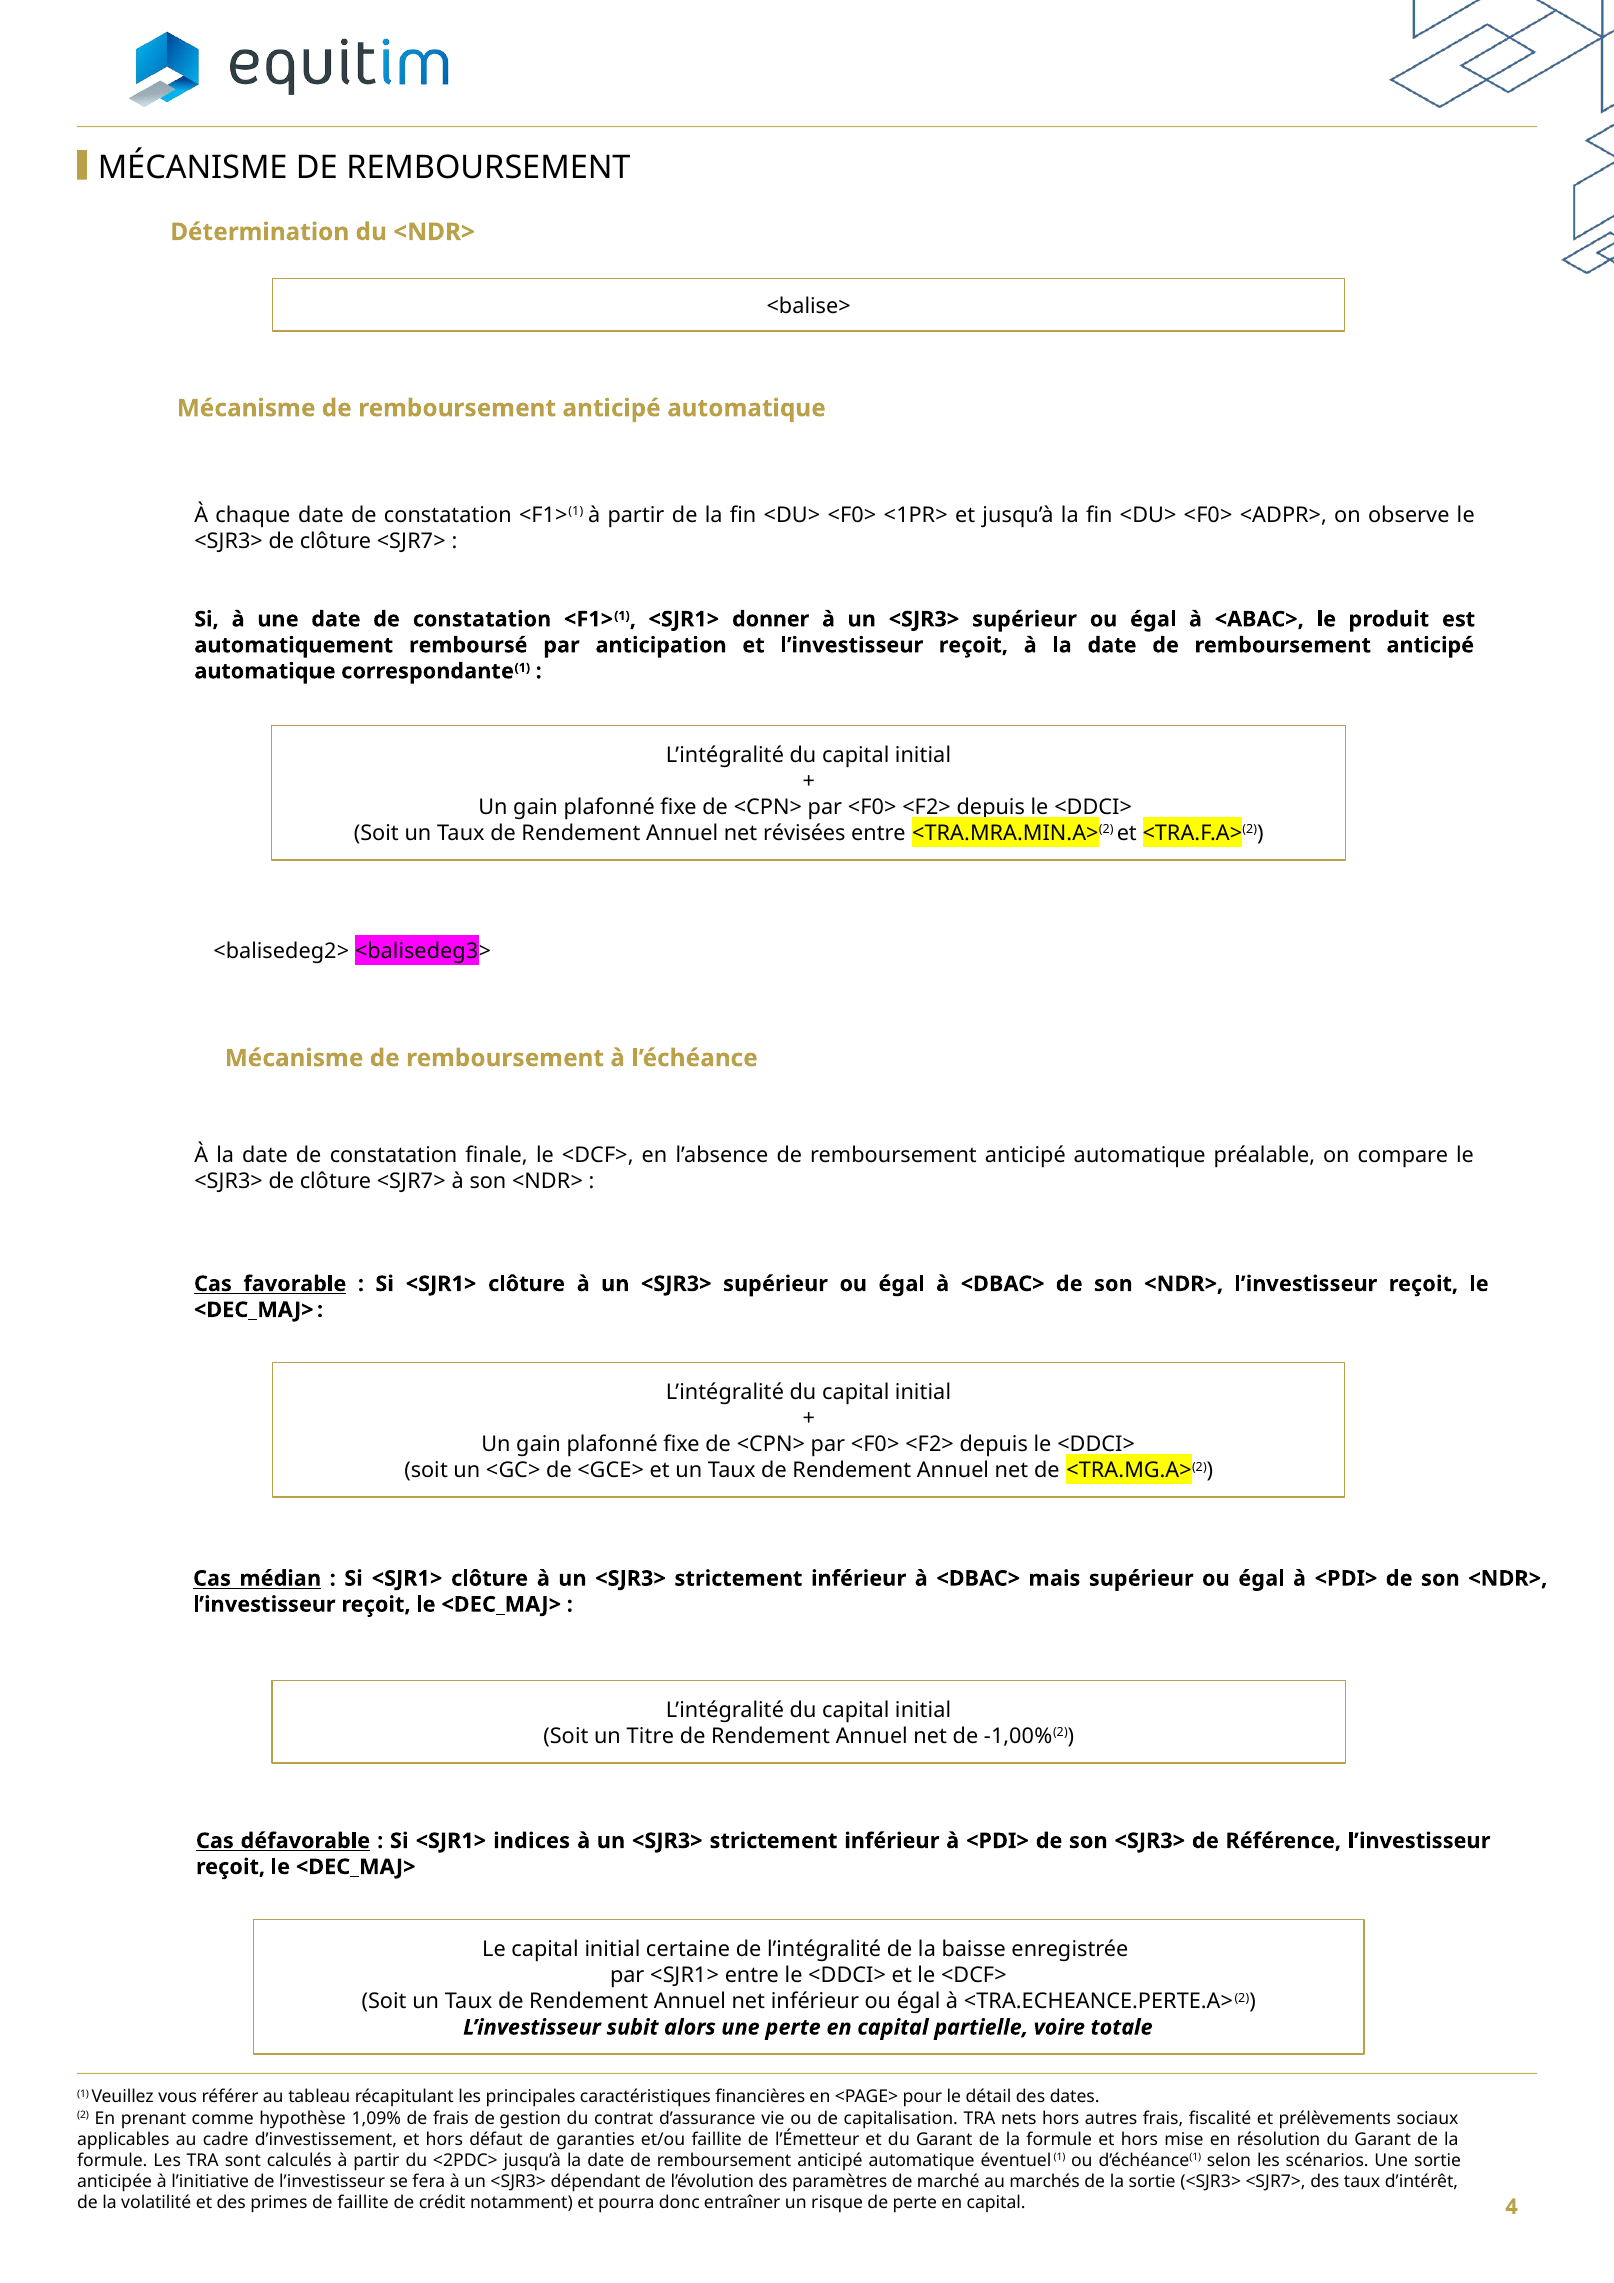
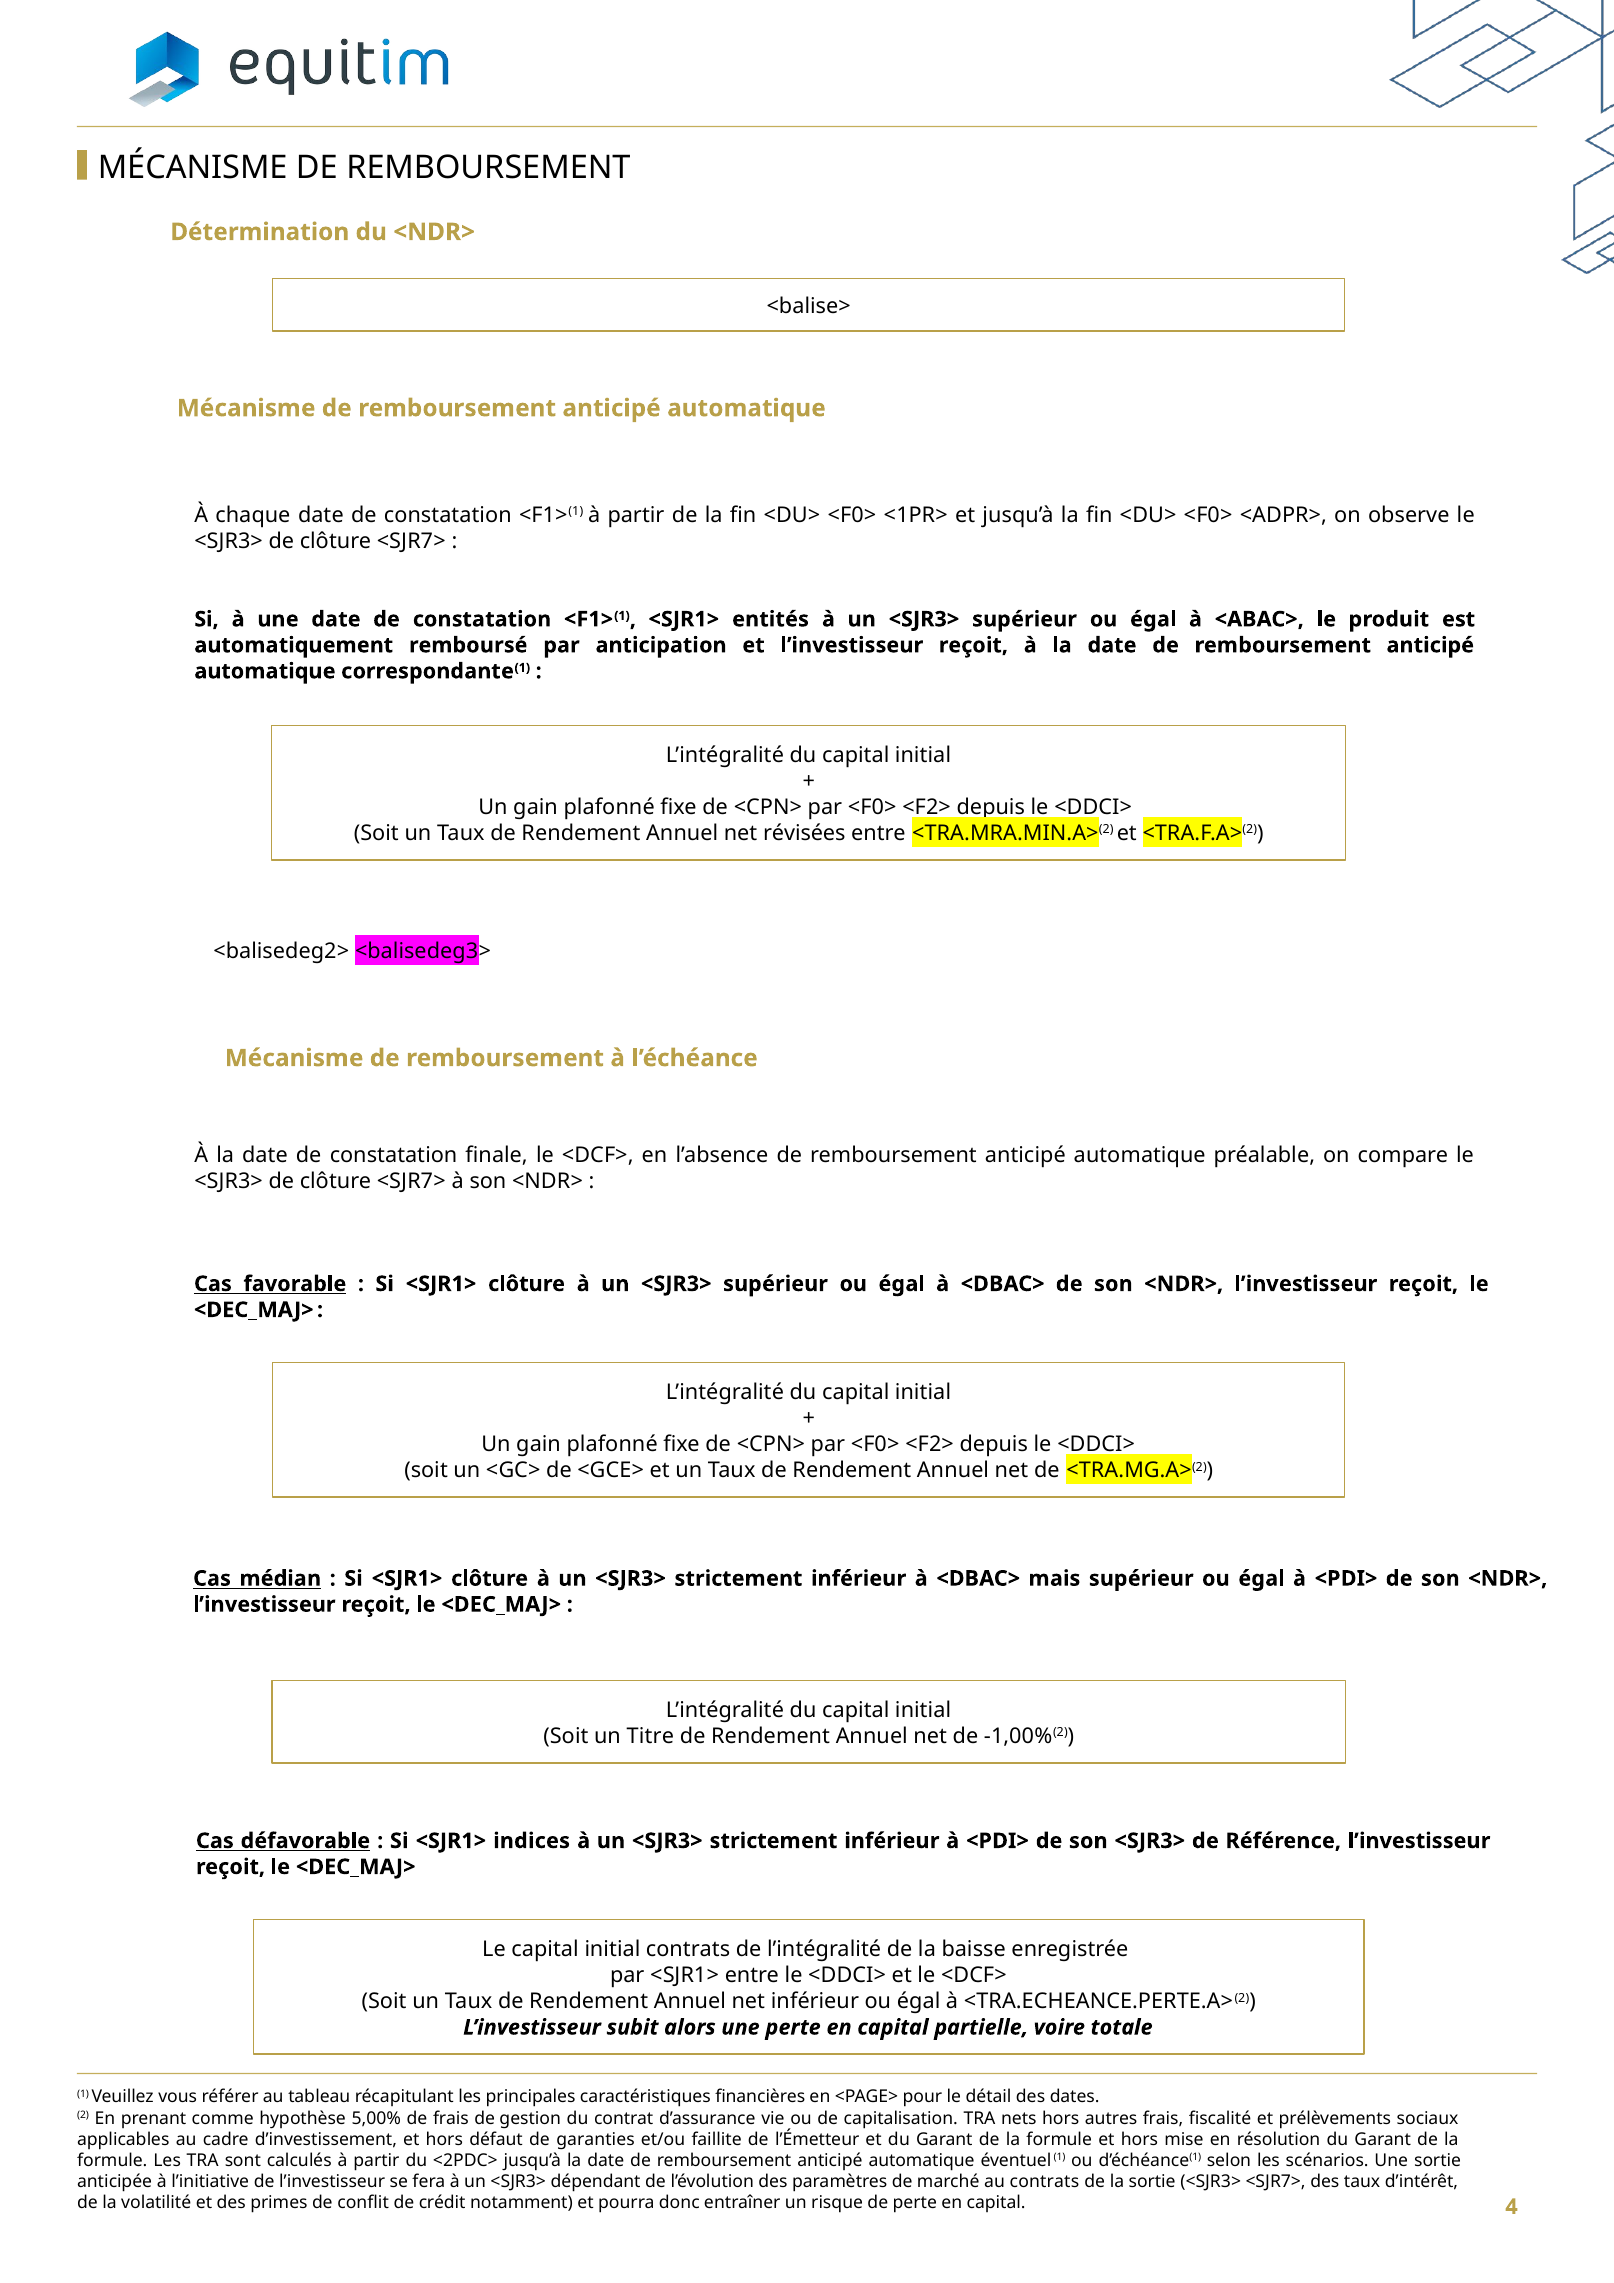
donner: donner -> entités
initial certaine: certaine -> contrats
1,09%: 1,09% -> 5,00%
au marchés: marchés -> contrats
de faillite: faillite -> conflit
